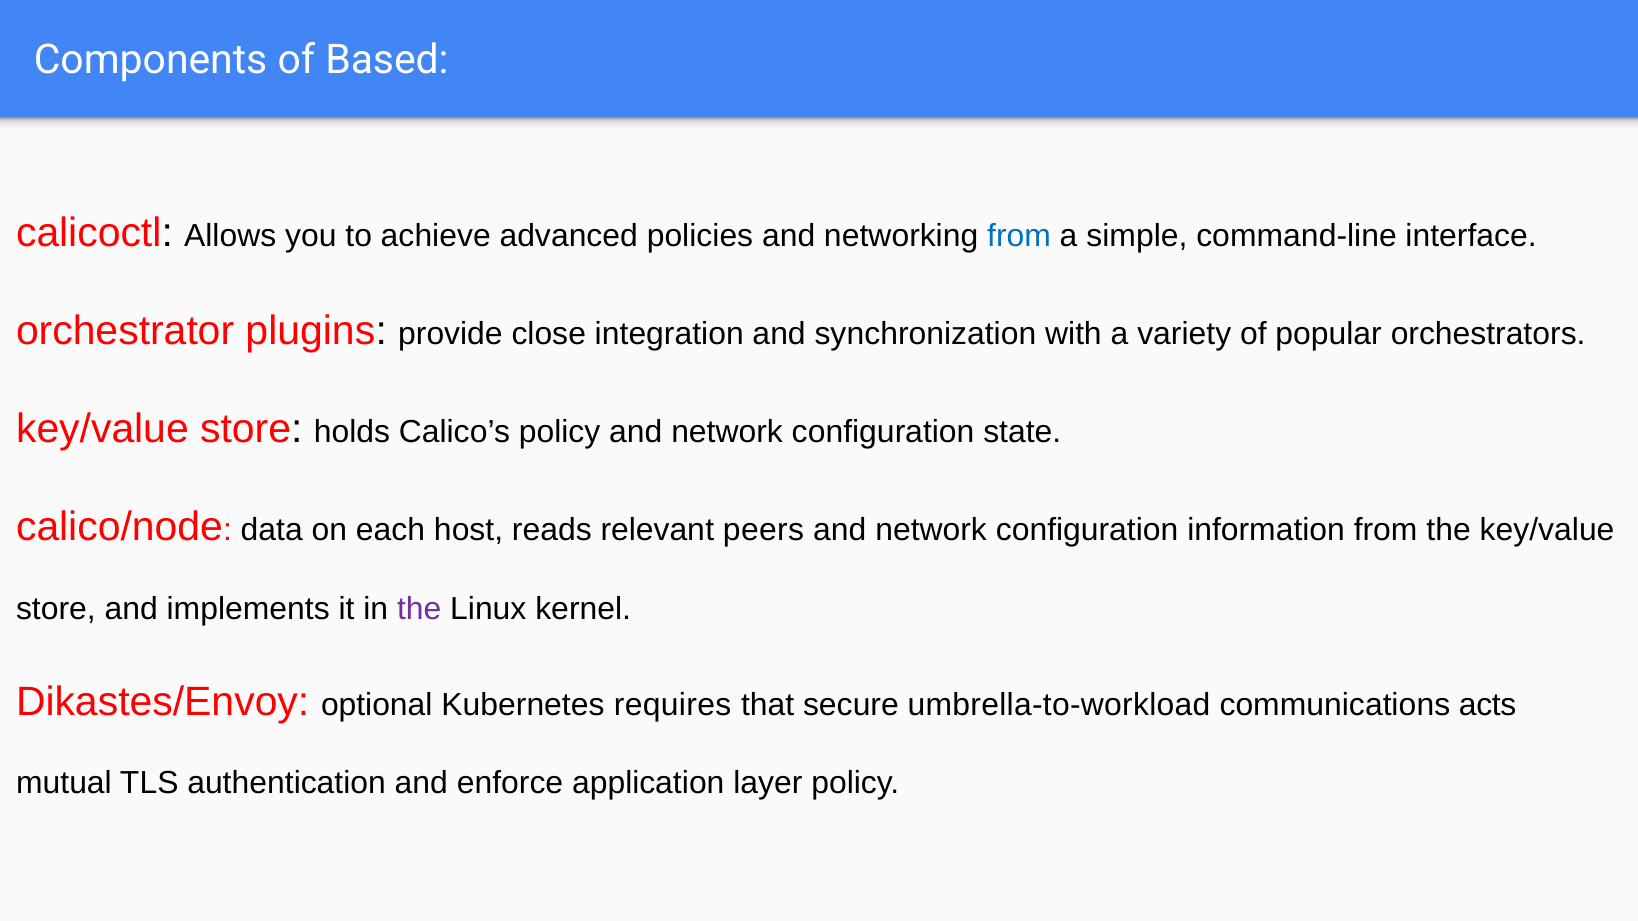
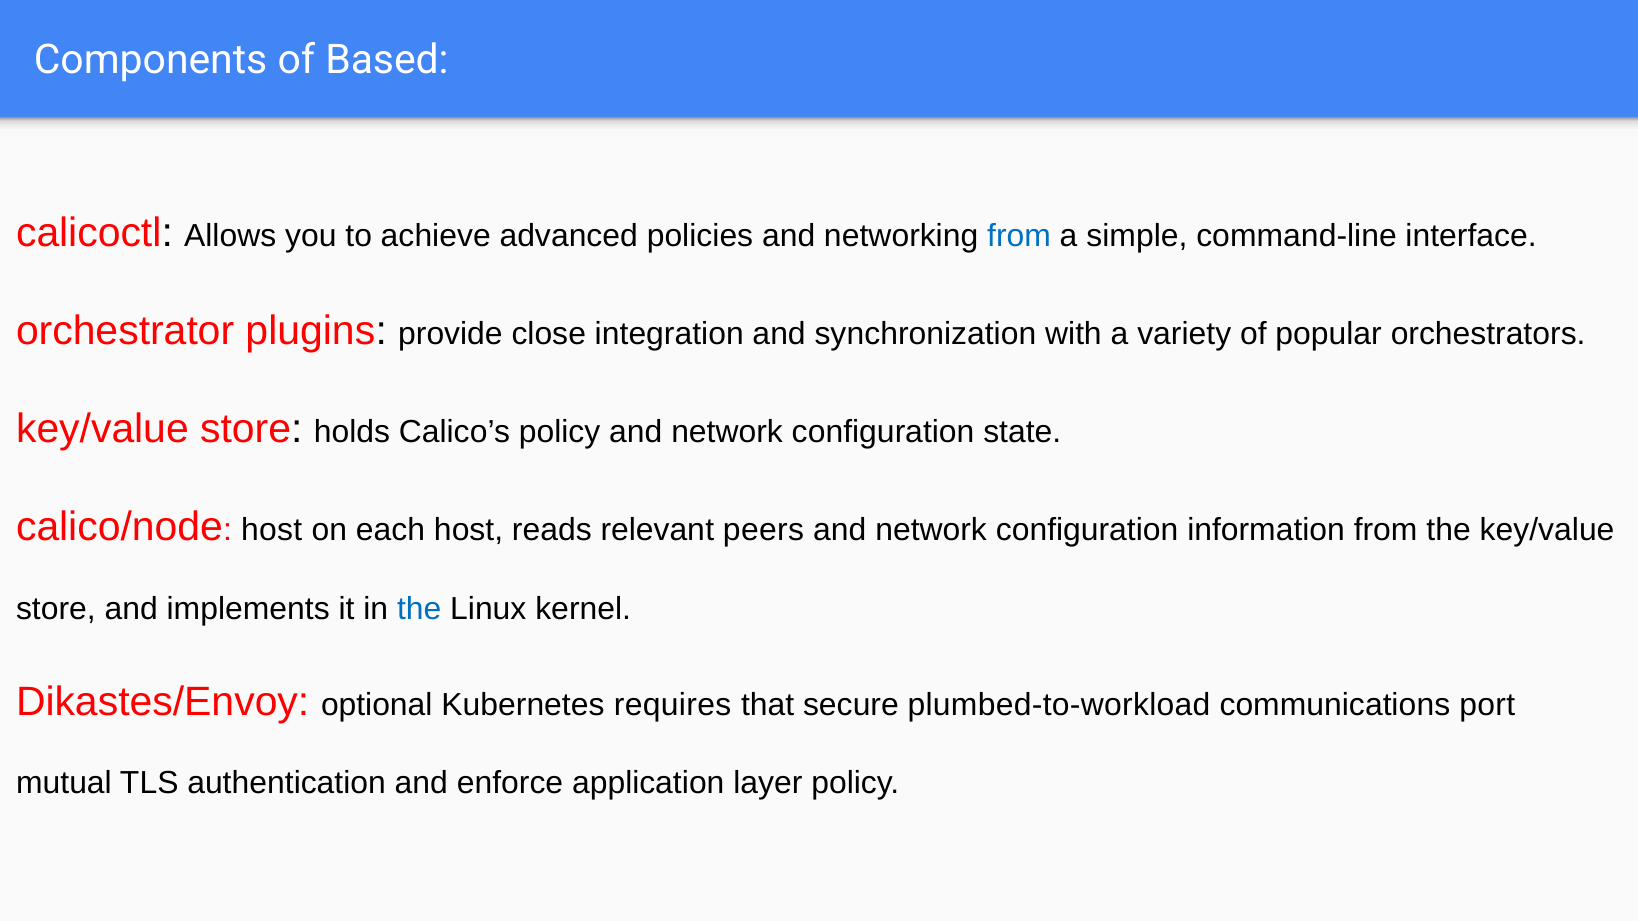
data at (272, 530): data -> host
the at (419, 609) colour: purple -> blue
umbrella-to-workload: umbrella-to-workload -> plumbed-to-workload
acts: acts -> port
